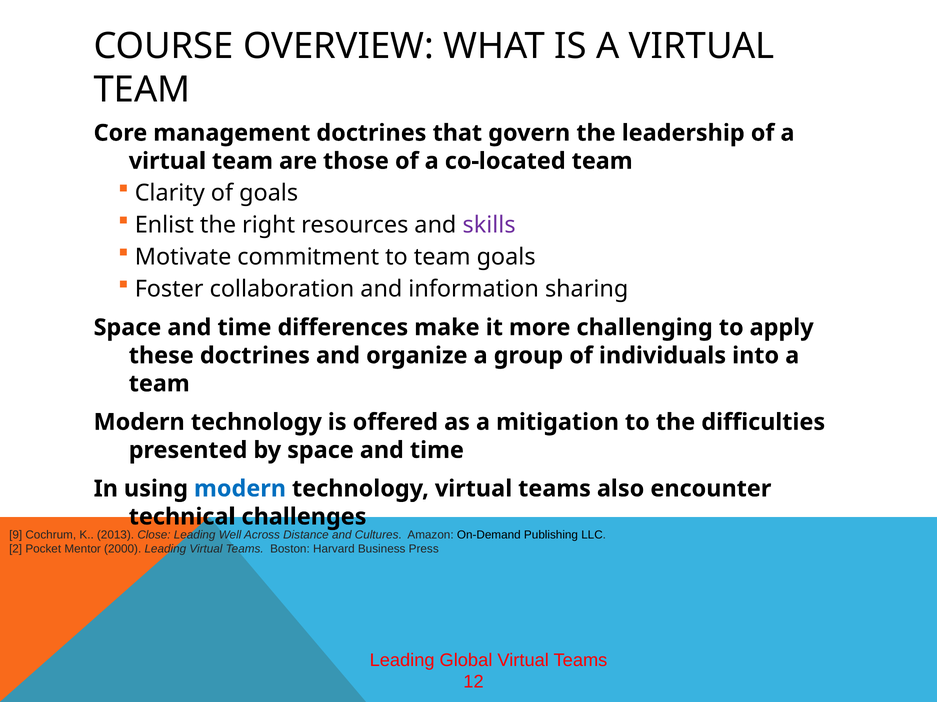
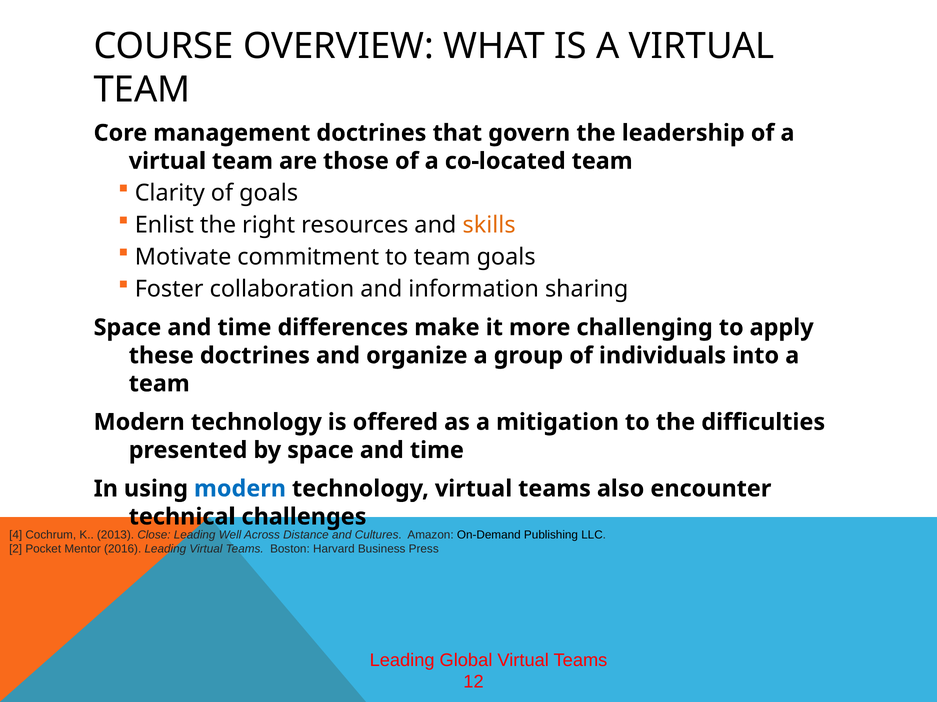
skills colour: purple -> orange
9: 9 -> 4
2000: 2000 -> 2016
